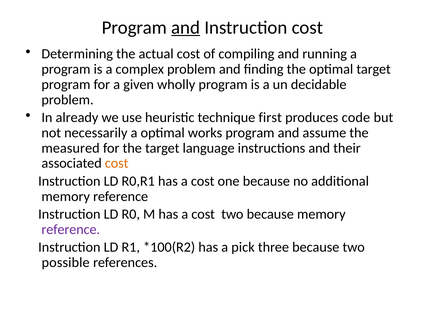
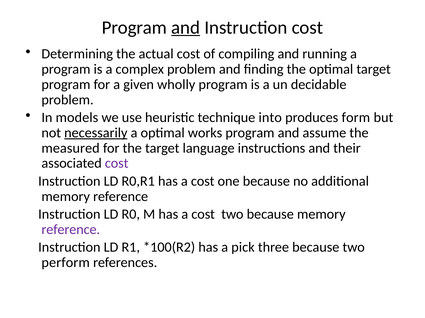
already: already -> models
first: first -> into
code: code -> form
necessarily underline: none -> present
cost at (117, 164) colour: orange -> purple
possible: possible -> perform
